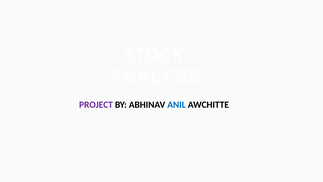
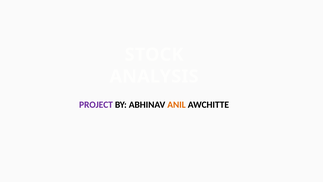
ANIL colour: blue -> orange
